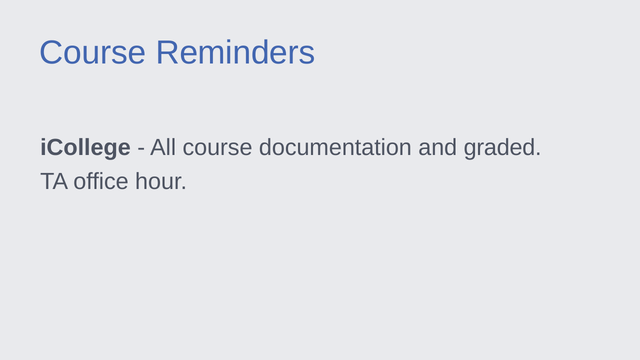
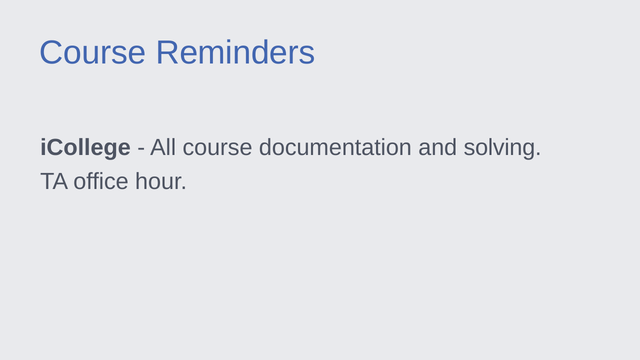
graded: graded -> solving
